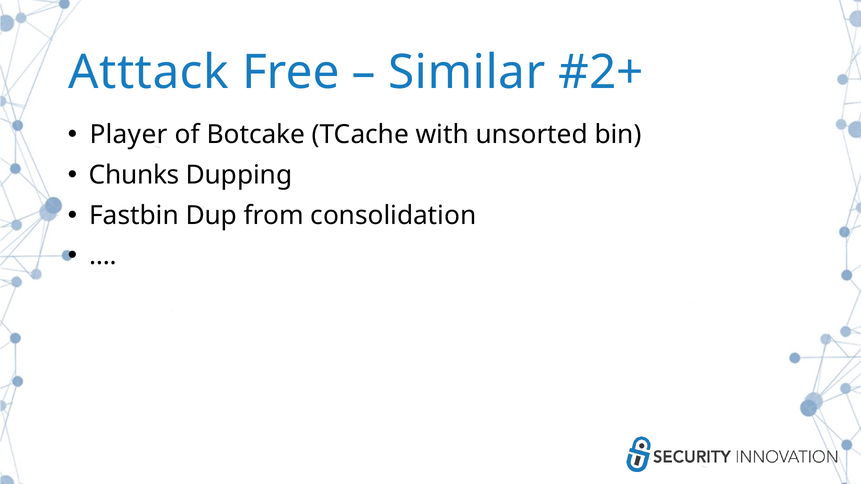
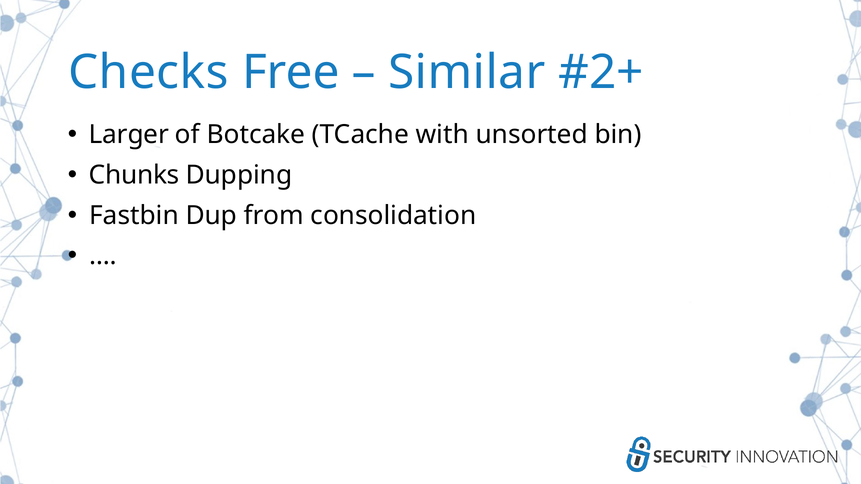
Atttack: Atttack -> Checks
Player: Player -> Larger
